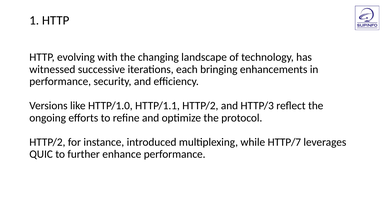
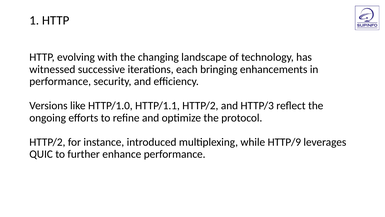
HTTP/7: HTTP/7 -> HTTP/9
